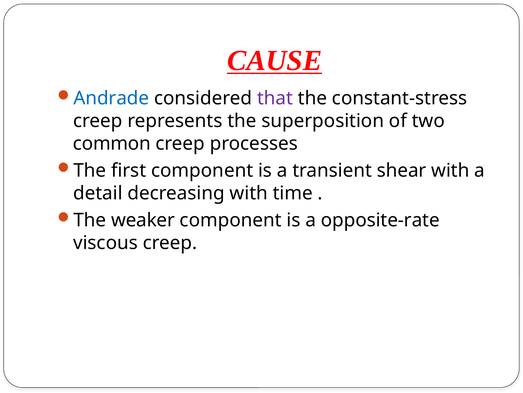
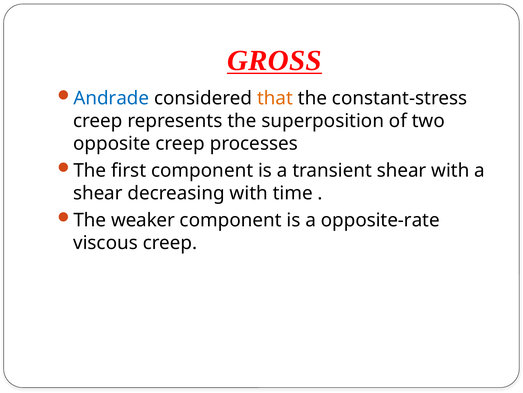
CAUSE: CAUSE -> GROSS
that colour: purple -> orange
common: common -> opposite
detail at (98, 193): detail -> shear
